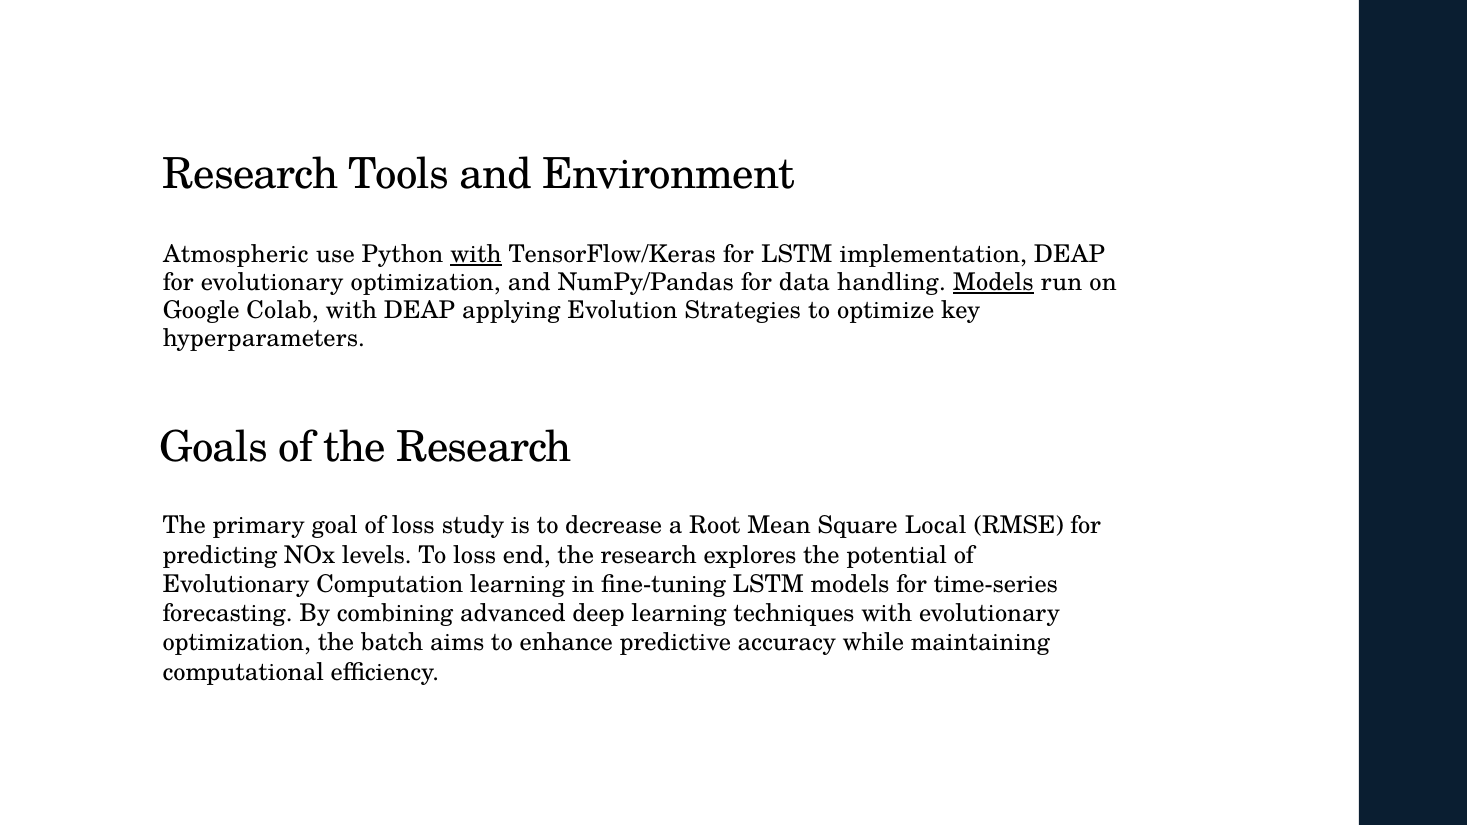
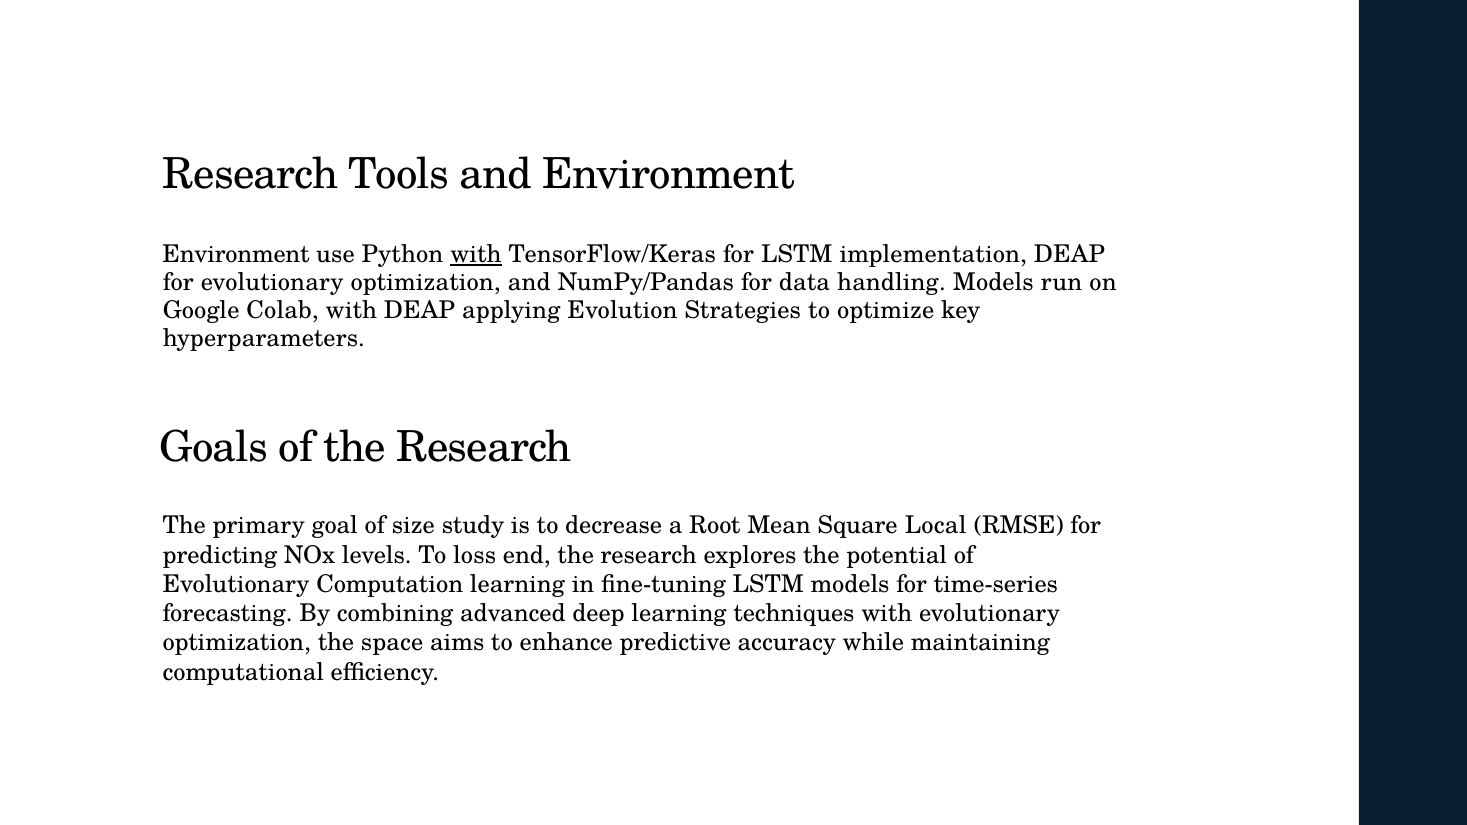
Atmospheric at (236, 255): Atmospheric -> Environment
Models at (993, 283) underline: present -> none
of loss: loss -> size
batch: batch -> space
